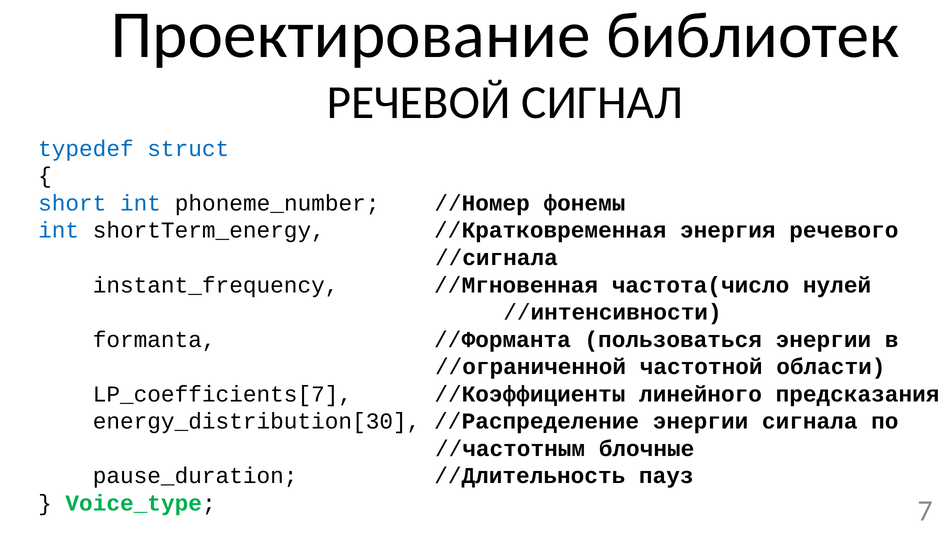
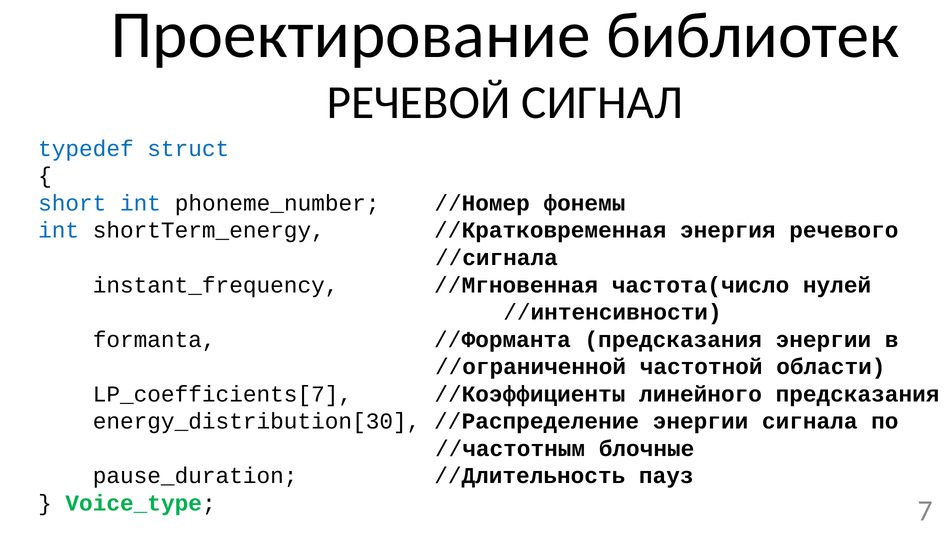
//Форманта пользоваться: пользоваться -> предсказания
